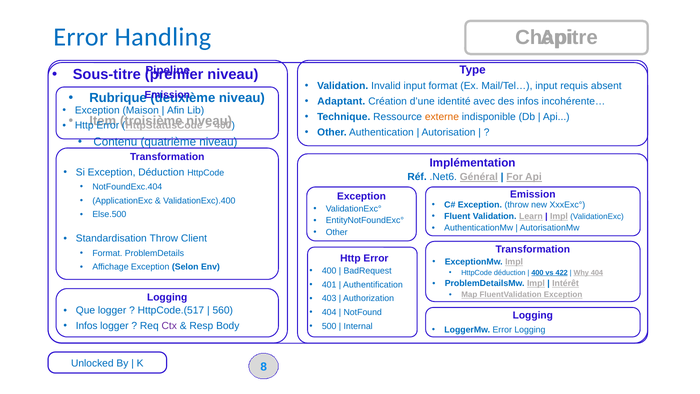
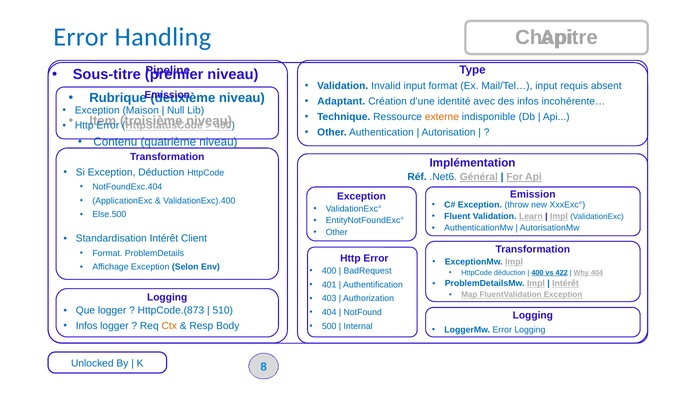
Afin: Afin -> Null
Standardisation Throw: Throw -> Intérêt
HttpCode.(517: HttpCode.(517 -> HttpCode.(873
560: 560 -> 510
Ctx colour: purple -> orange
